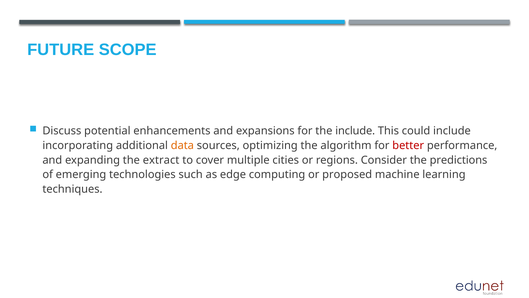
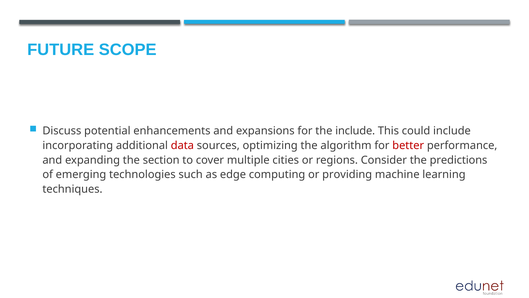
data colour: orange -> red
extract: extract -> section
proposed: proposed -> providing
